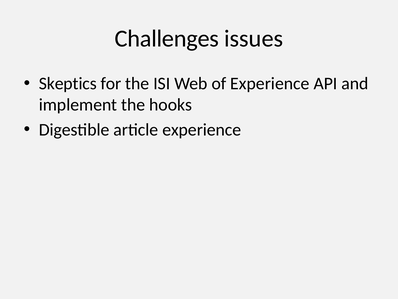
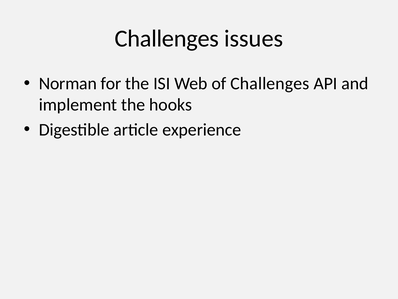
Skeptics: Skeptics -> Norman
of Experience: Experience -> Challenges
